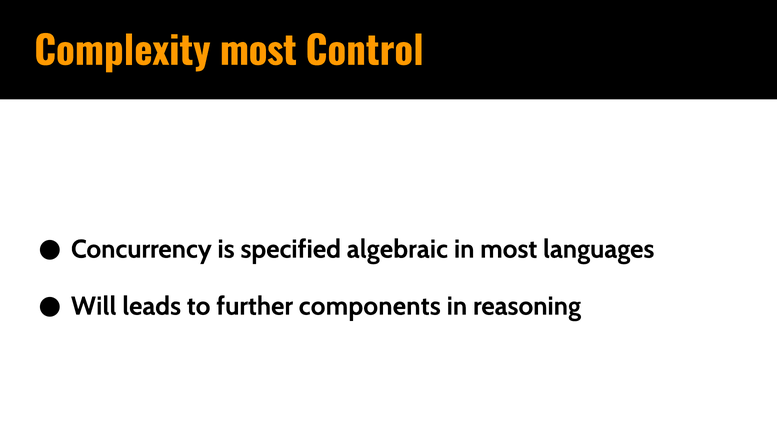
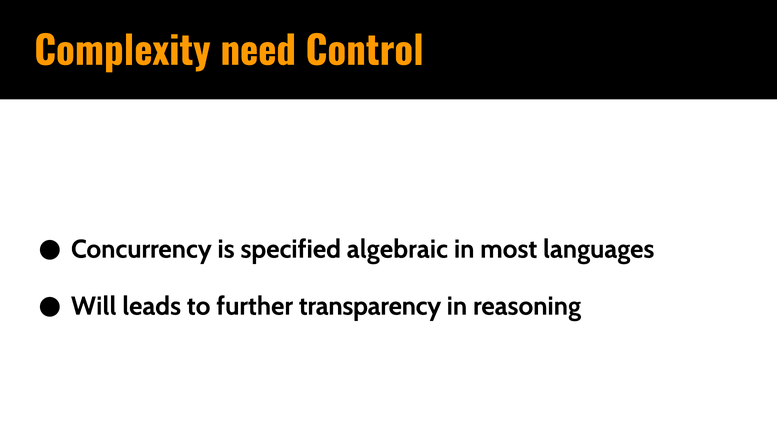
Complexity most: most -> need
components: components -> transparency
